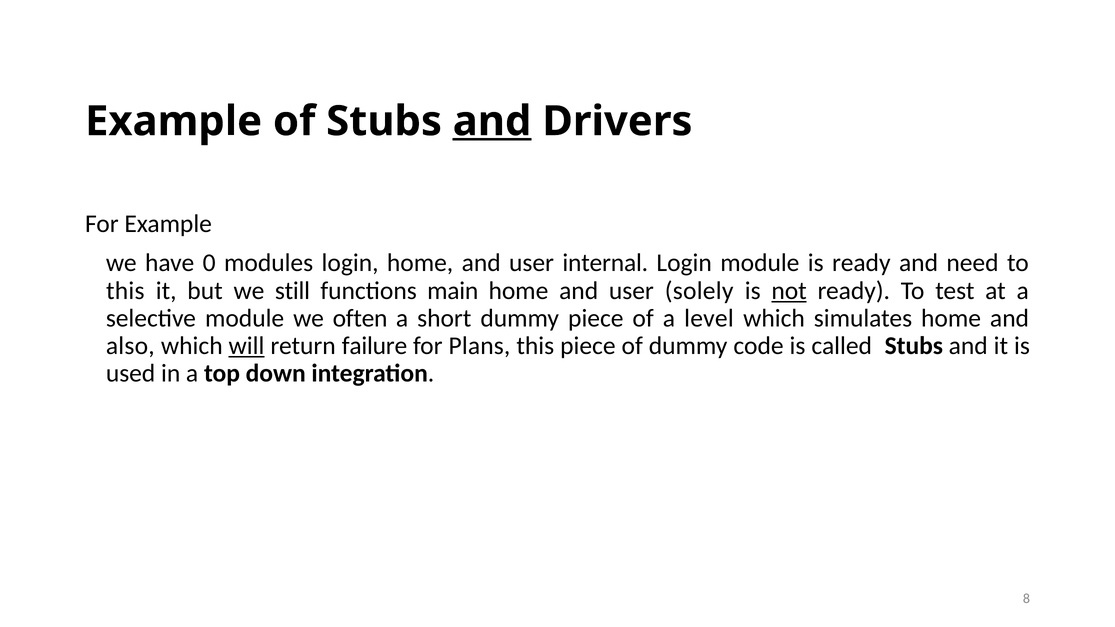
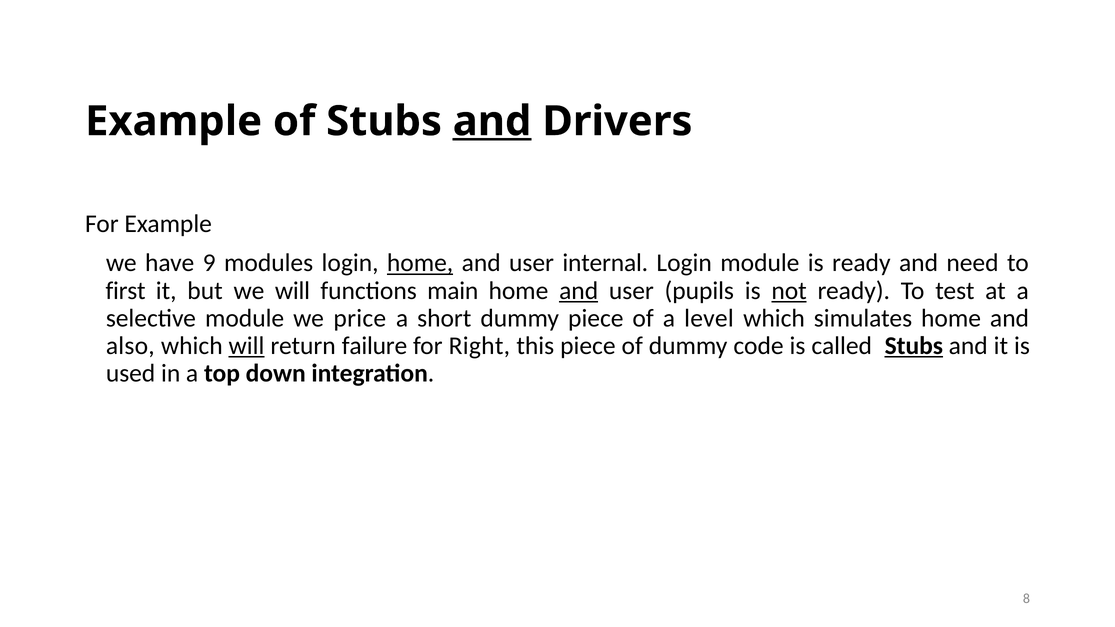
0: 0 -> 9
home at (420, 263) underline: none -> present
this at (125, 291): this -> first
we still: still -> will
and at (579, 291) underline: none -> present
solely: solely -> pupils
often: often -> price
Plans: Plans -> Right
Stubs at (914, 346) underline: none -> present
